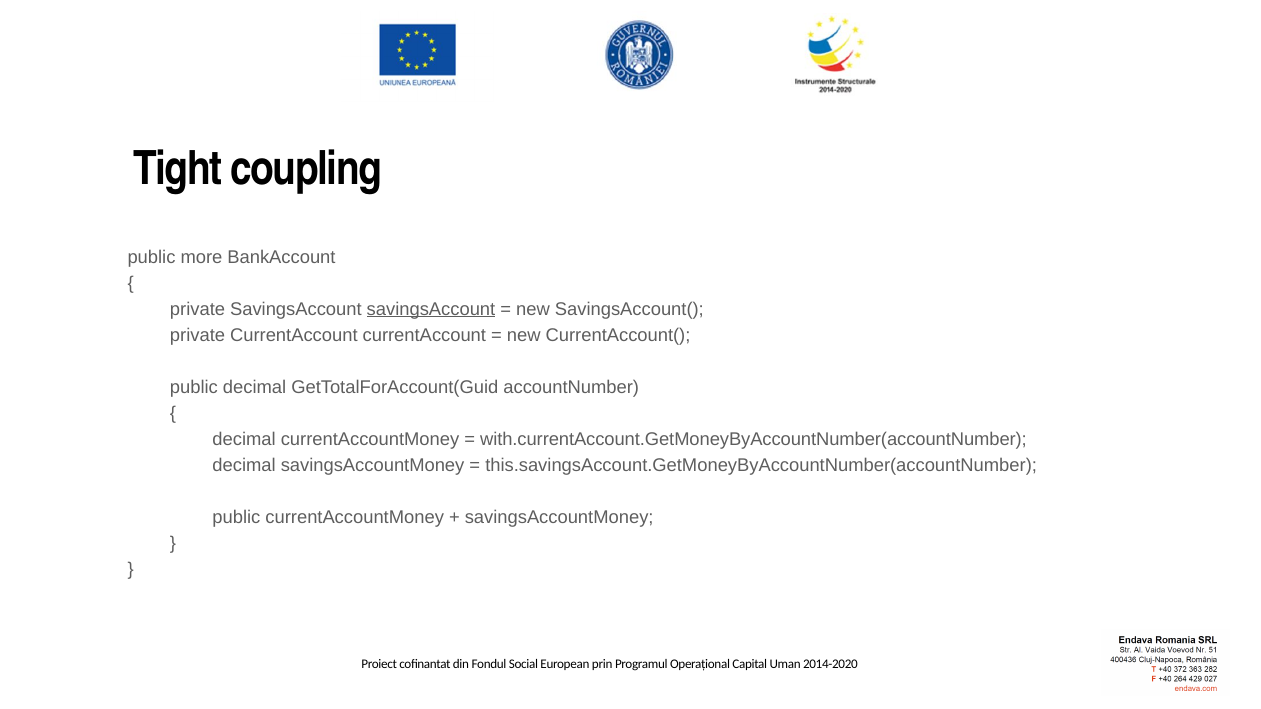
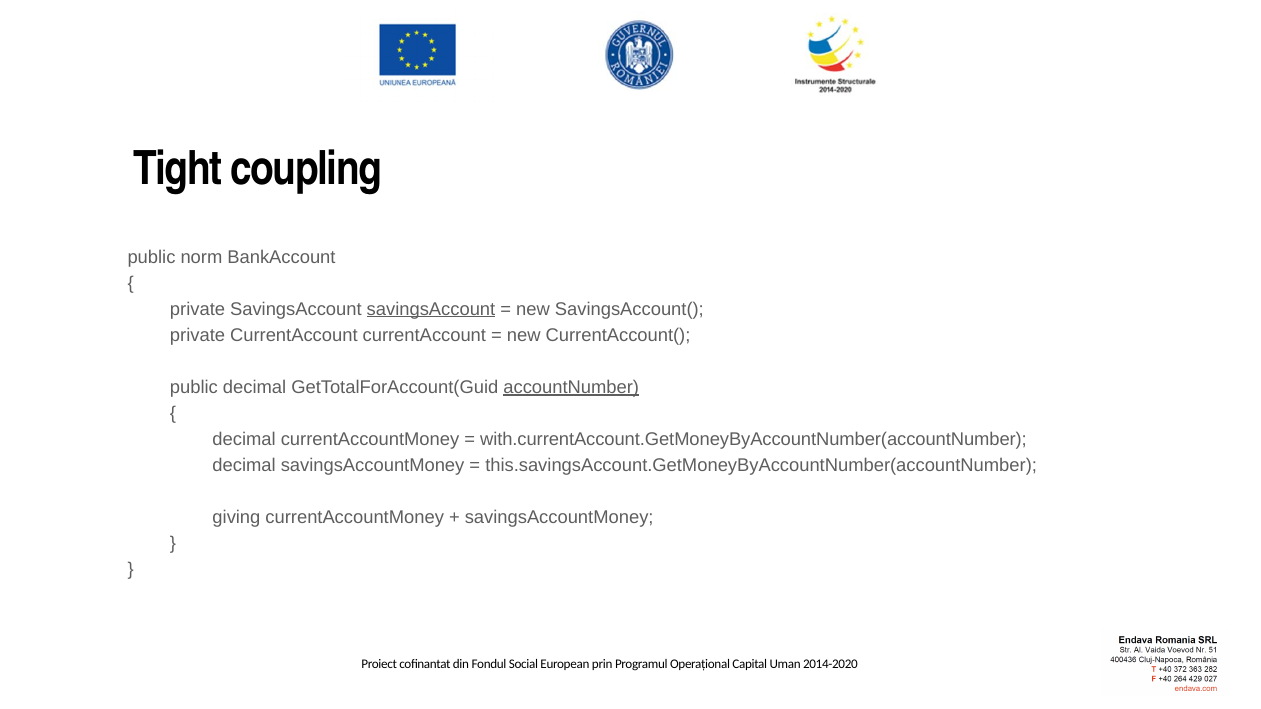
more: more -> norm
accountNumber underline: none -> present
public at (236, 517): public -> giving
